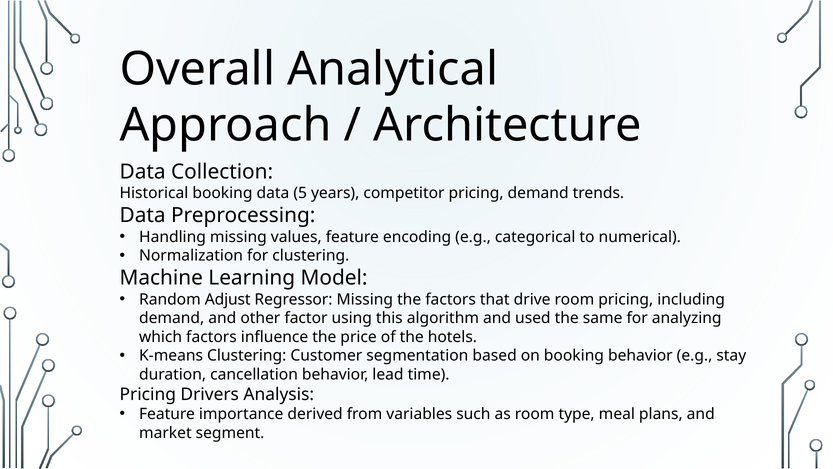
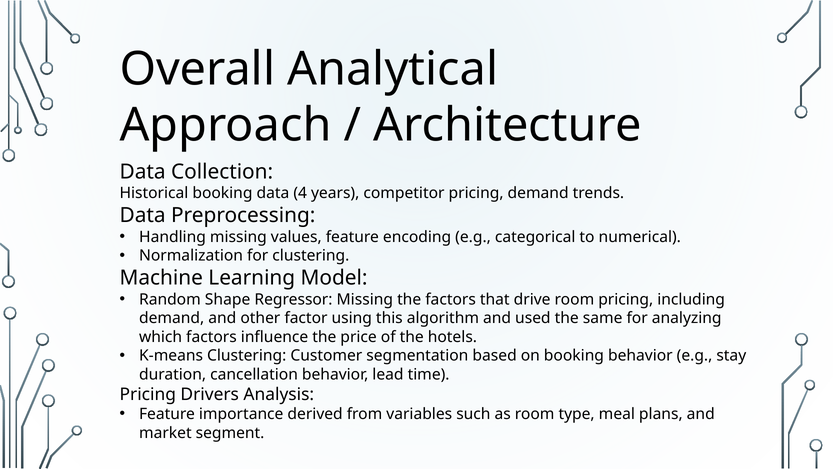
5: 5 -> 4
Adjust: Adjust -> Shape
